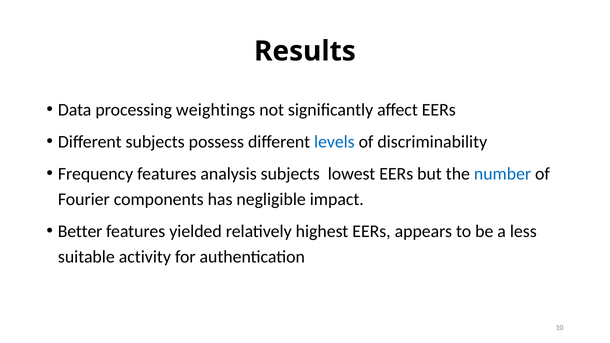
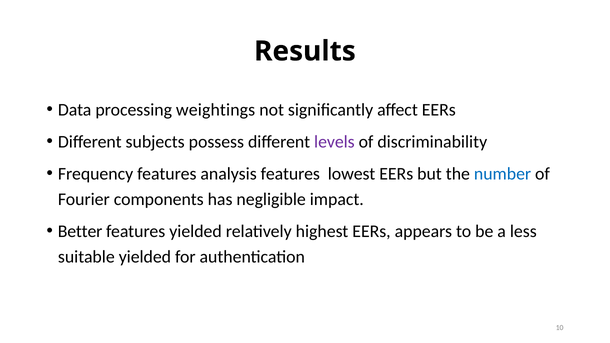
levels colour: blue -> purple
analysis subjects: subjects -> features
suitable activity: activity -> yielded
